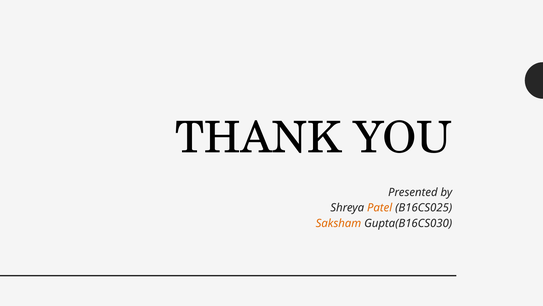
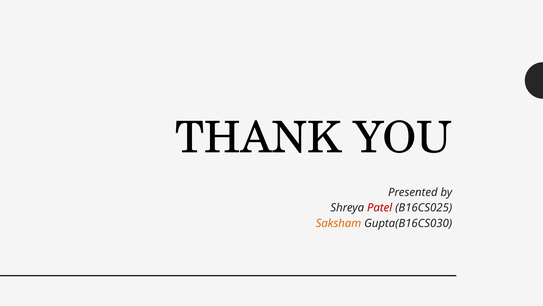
Patel colour: orange -> red
